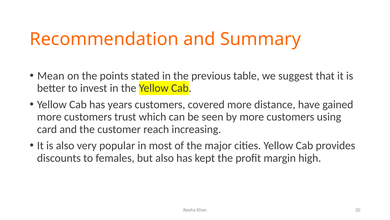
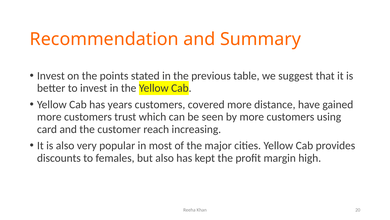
Mean at (51, 76): Mean -> Invest
